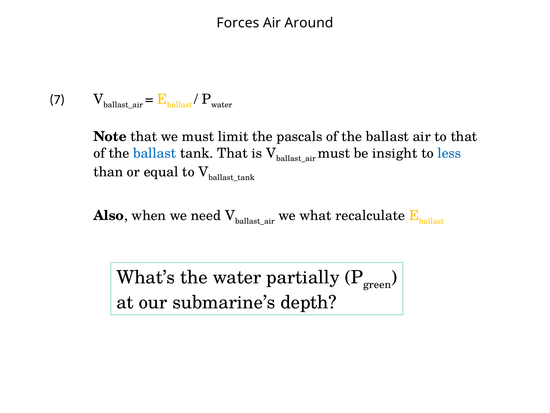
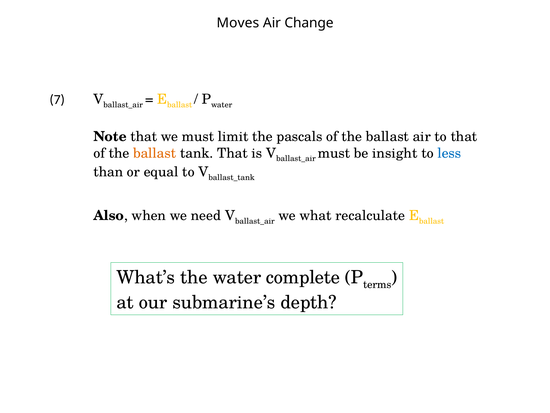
Forces: Forces -> Moves
Around: Around -> Change
ballast at (155, 153) colour: blue -> orange
partially: partially -> complete
green: green -> terms
